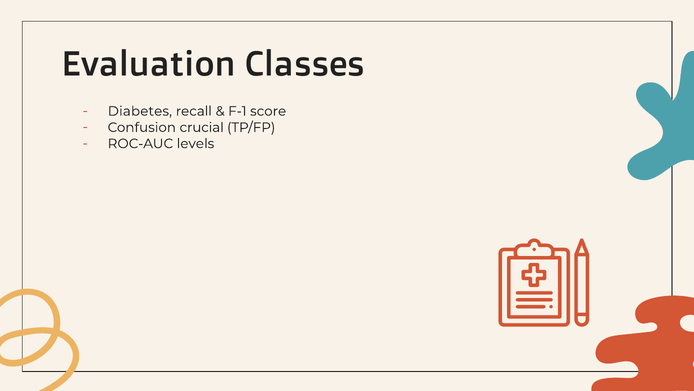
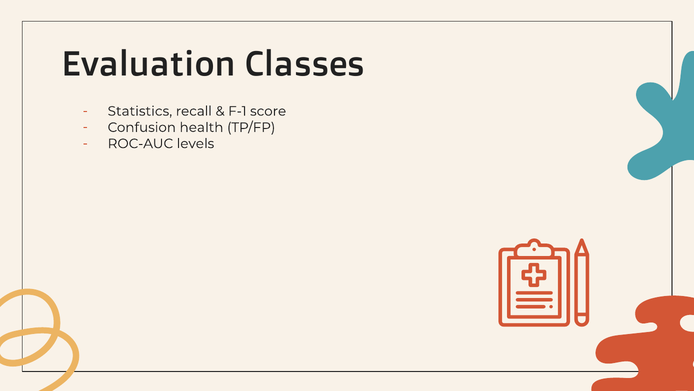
Diabetes: Diabetes -> Statistics
crucial: crucial -> health
